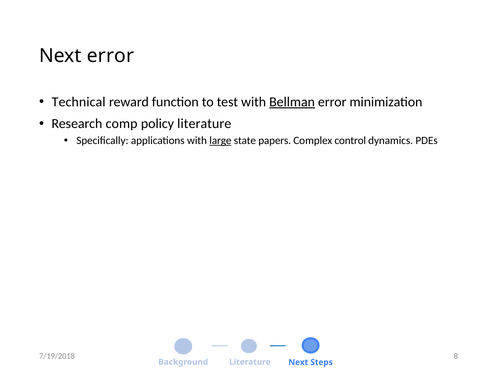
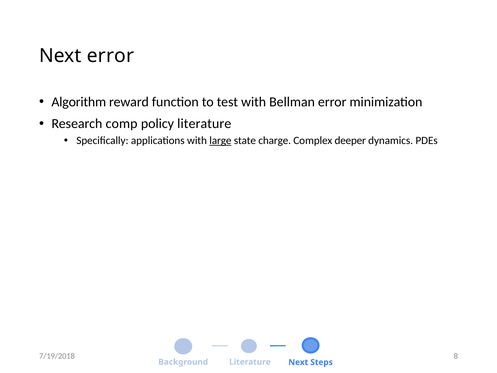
Technical: Technical -> Algorithm
Bellman underline: present -> none
papers: papers -> charge
control: control -> deeper
